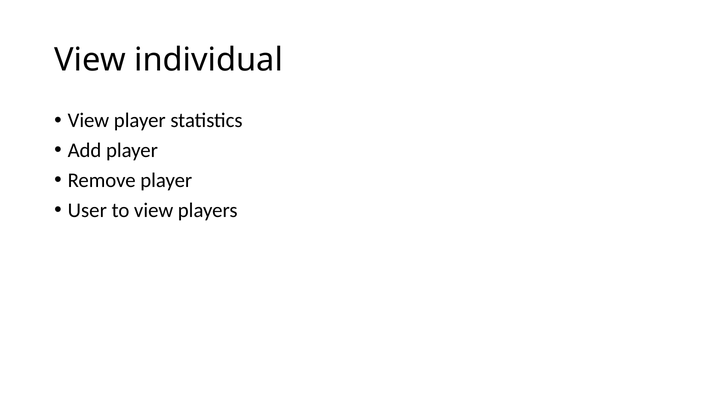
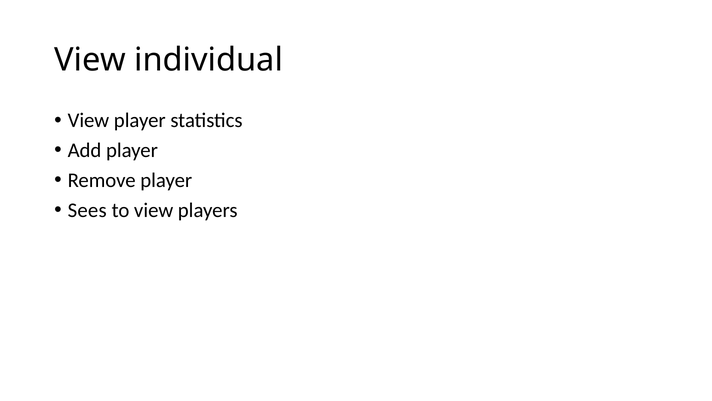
User: User -> Sees
